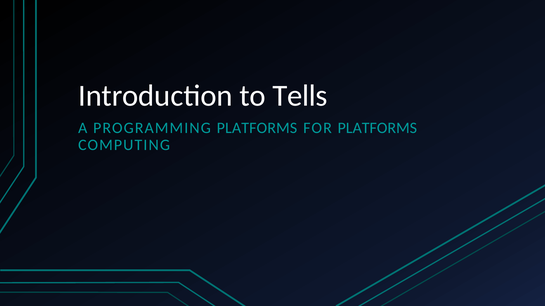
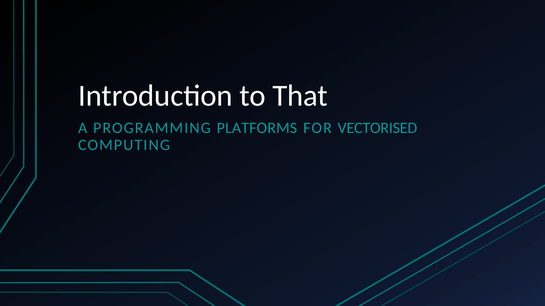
Tells: Tells -> That
FOR PLATFORMS: PLATFORMS -> VECTORISED
